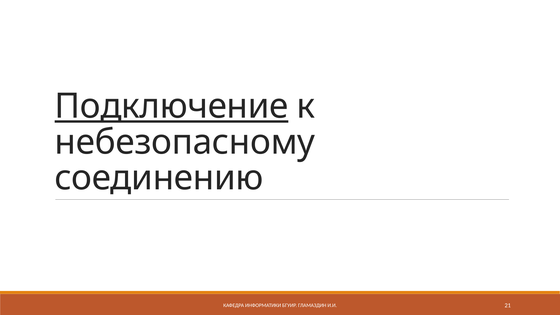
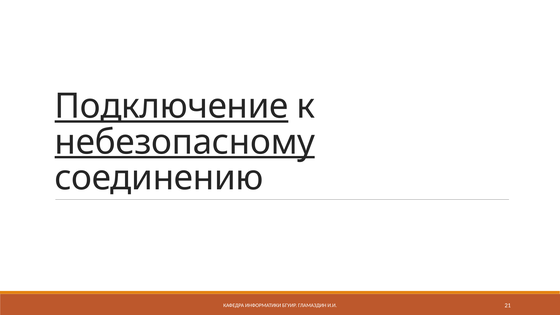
небезопасному underline: none -> present
